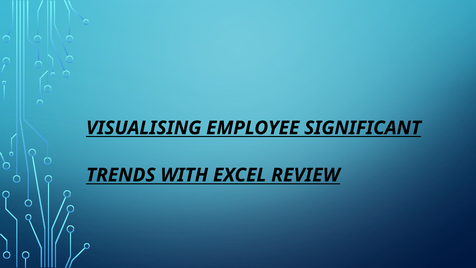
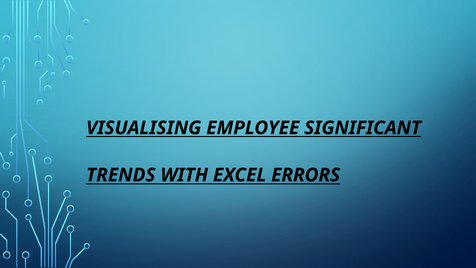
REVIEW: REVIEW -> ERRORS
